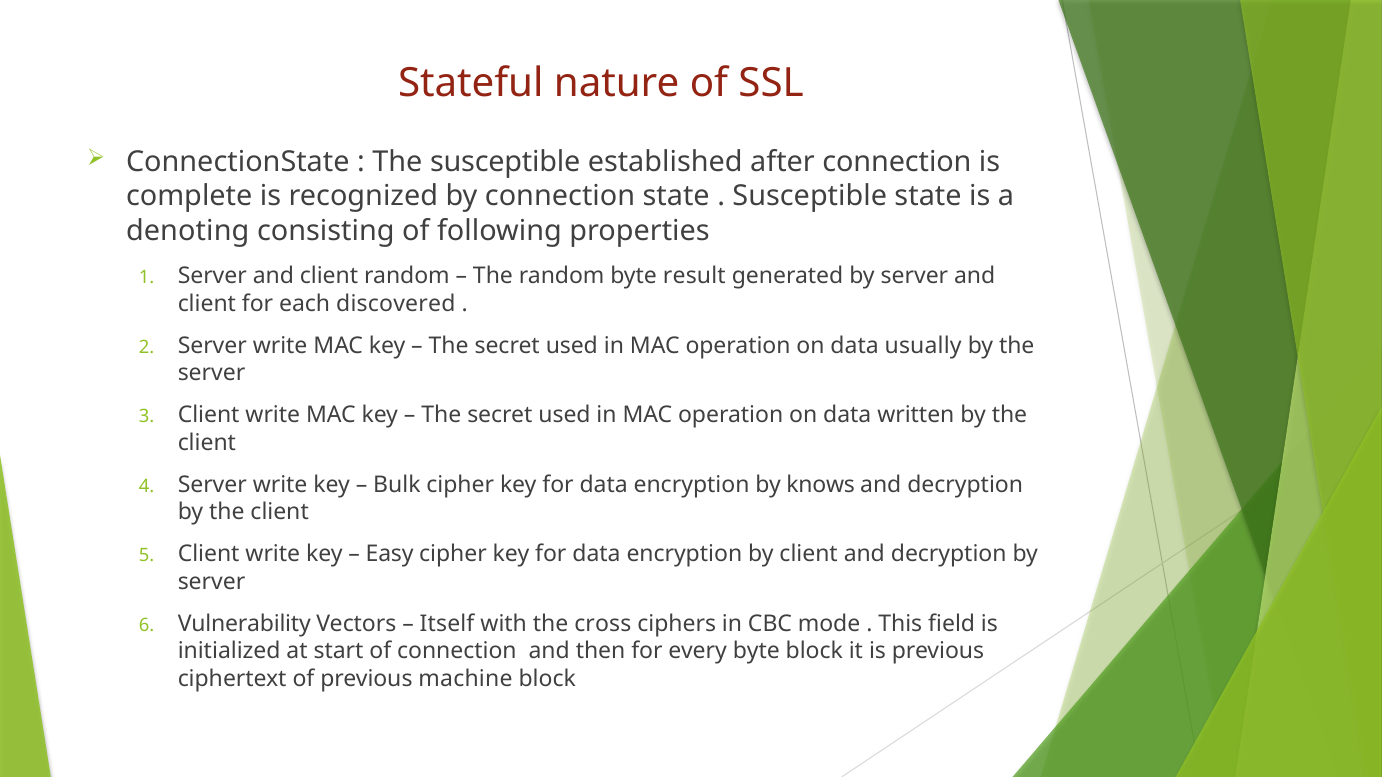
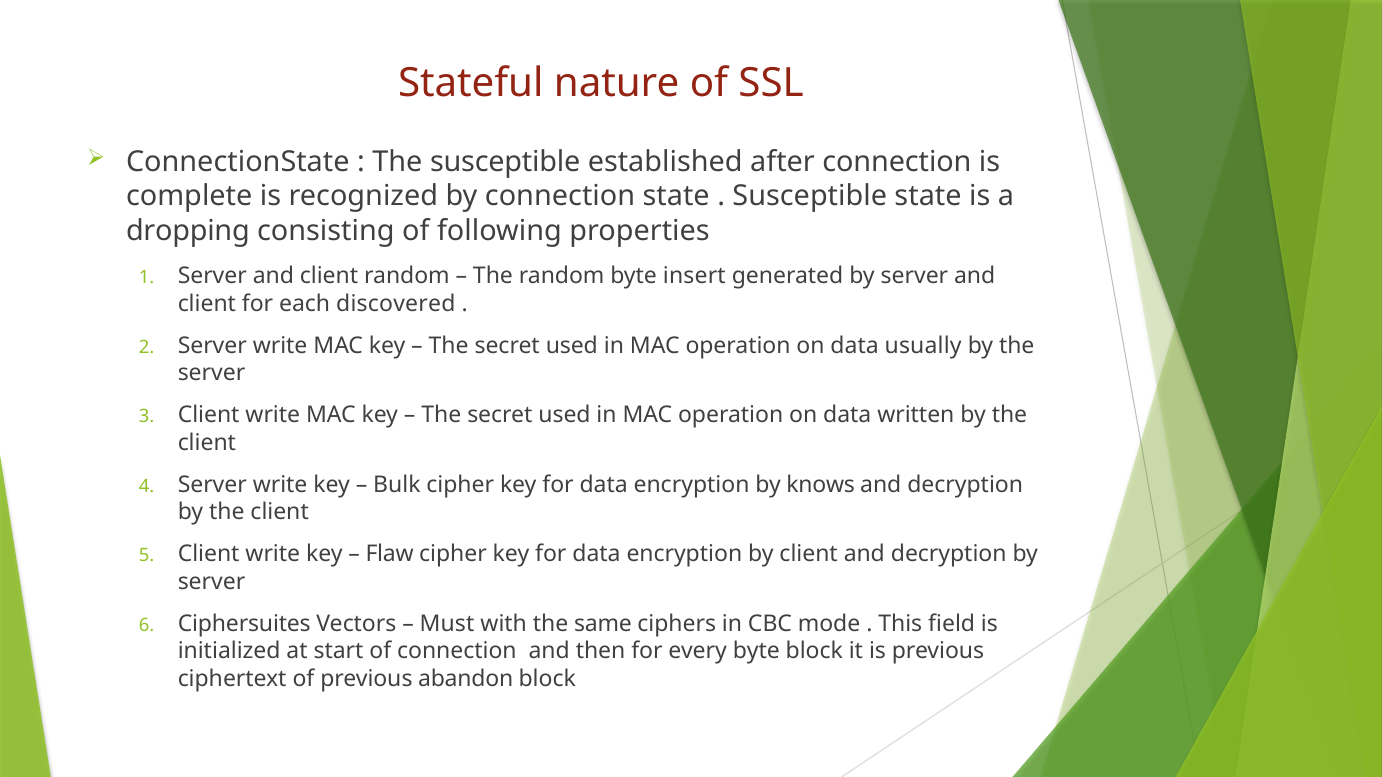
denoting: denoting -> dropping
result: result -> insert
Easy: Easy -> Flaw
Vulnerability: Vulnerability -> Ciphersuites
Itself: Itself -> Must
cross: cross -> same
machine: machine -> abandon
